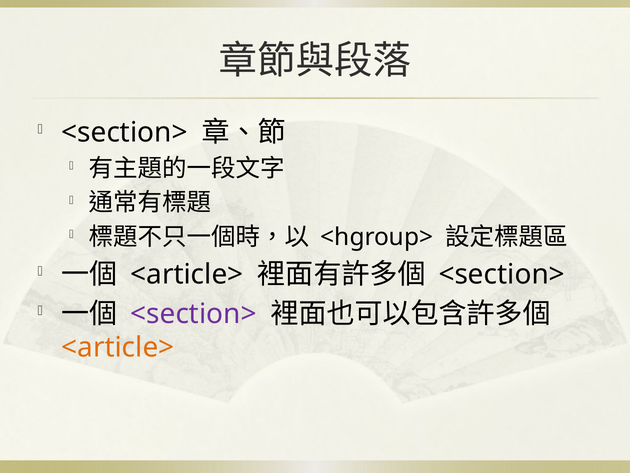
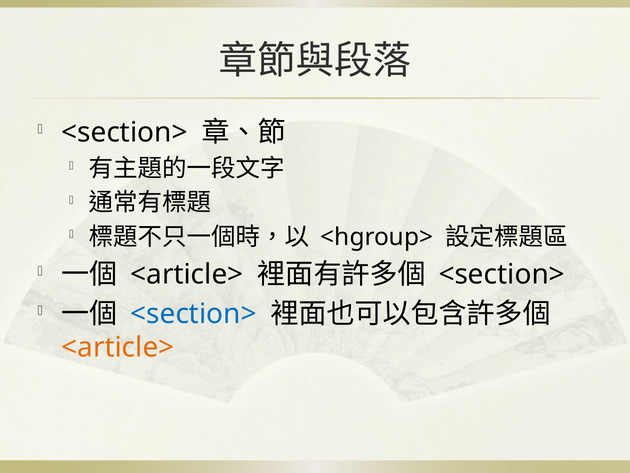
<section> at (193, 314) colour: purple -> blue
